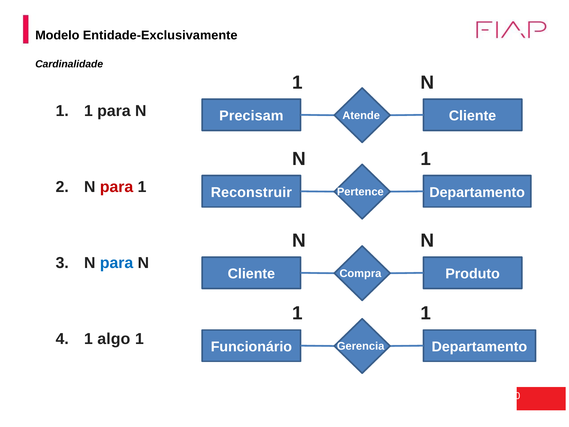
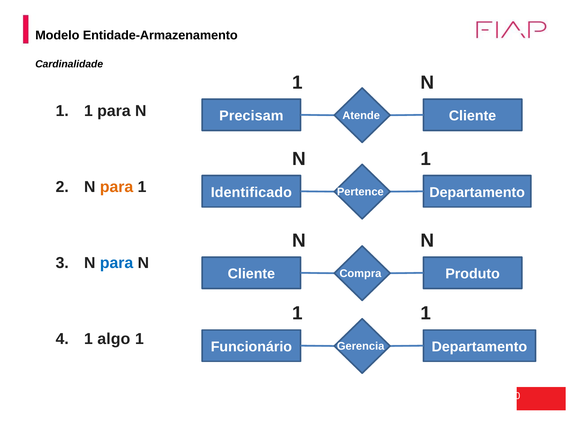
Entidade-Exclusivamente: Entidade-Exclusivamente -> Entidade-Armazenamento
para at (117, 187) colour: red -> orange
Reconstruir: Reconstruir -> Identificado
